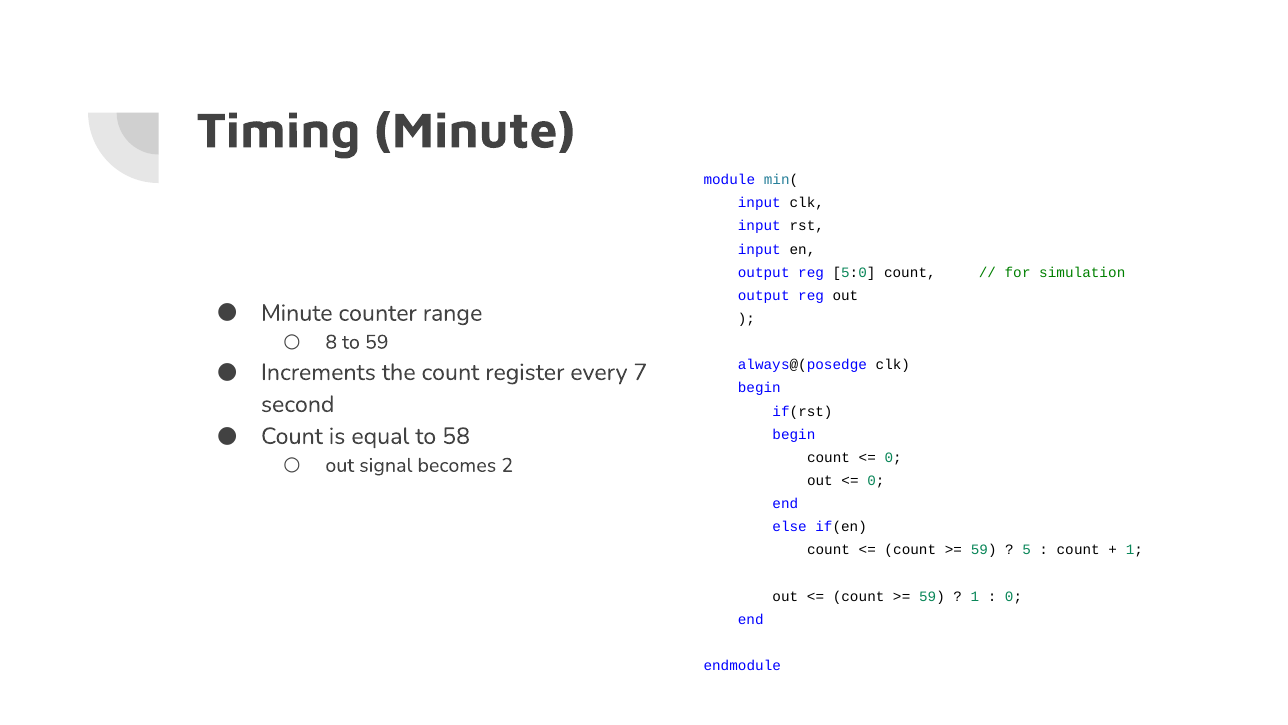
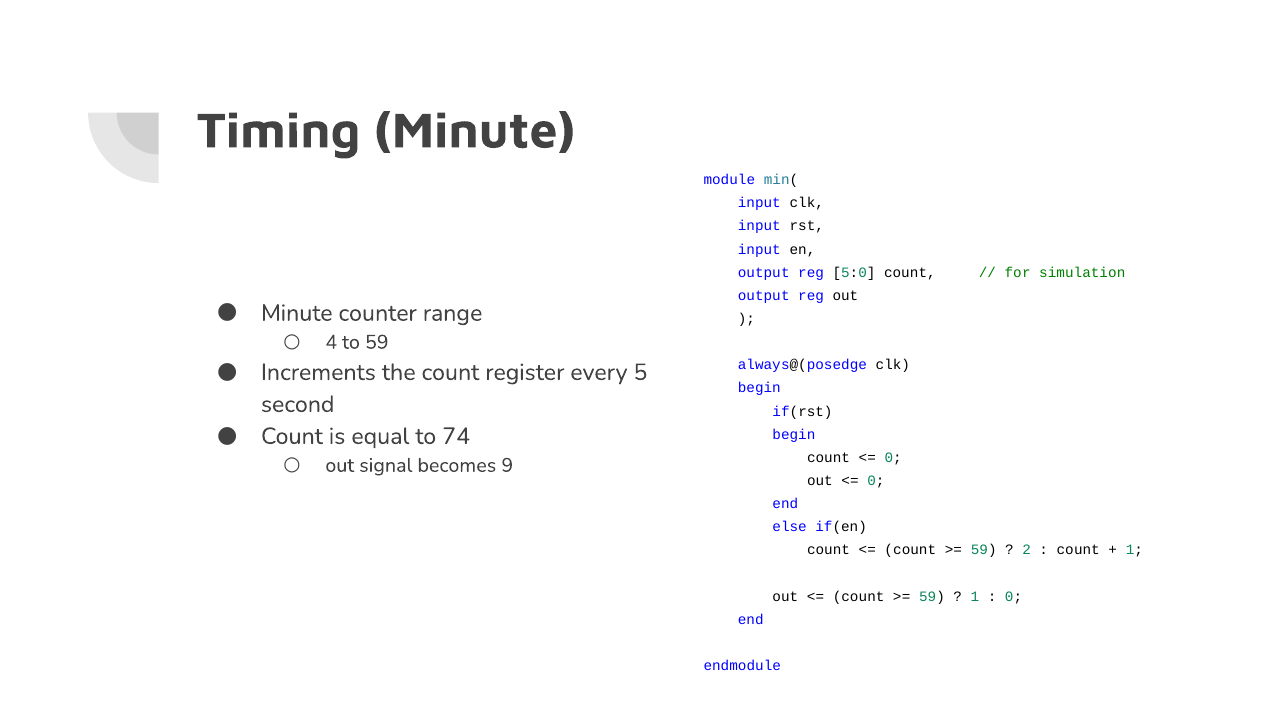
8: 8 -> 4
7: 7 -> 5
58: 58 -> 74
2: 2 -> 9
5: 5 -> 2
